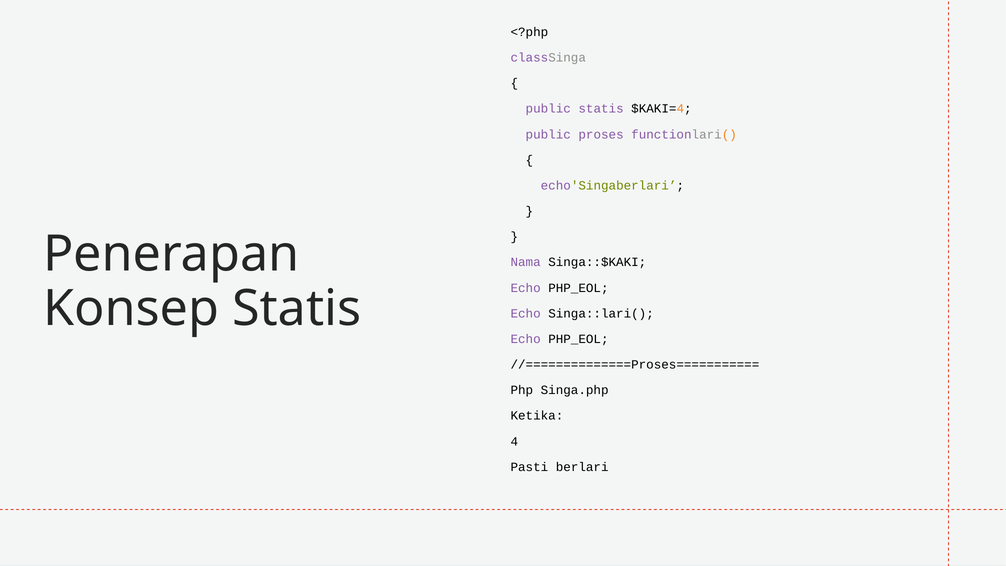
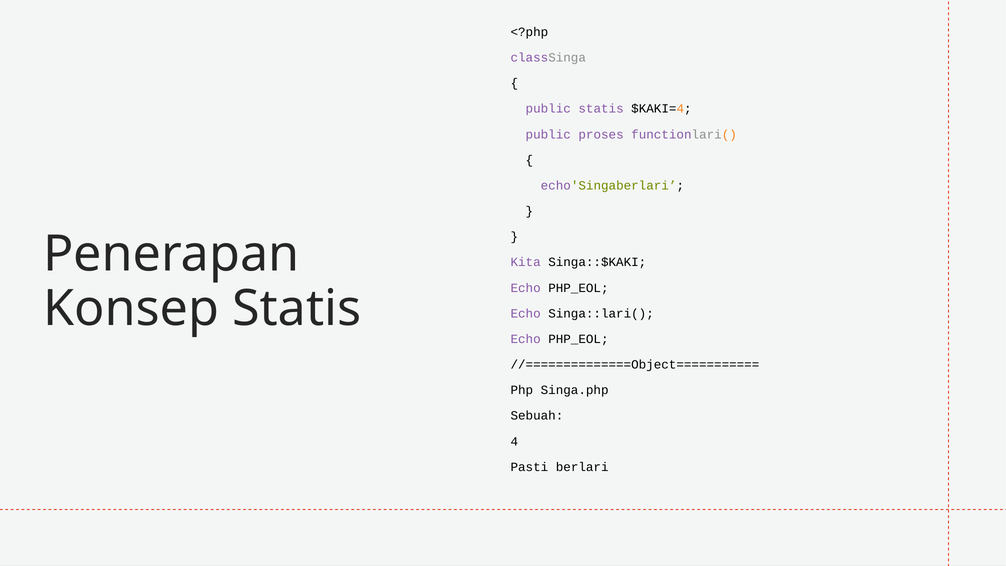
Nama: Nama -> Kita
//==============Proses===========: //==============Proses=========== -> //==============Object===========
Ketika: Ketika -> Sebuah
